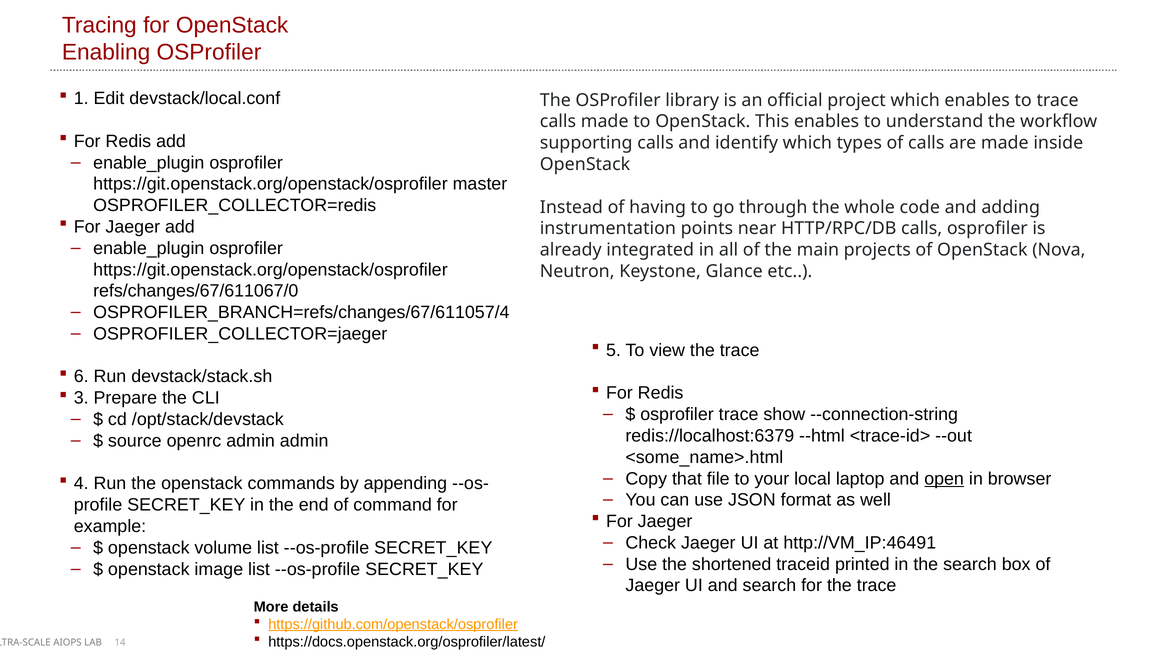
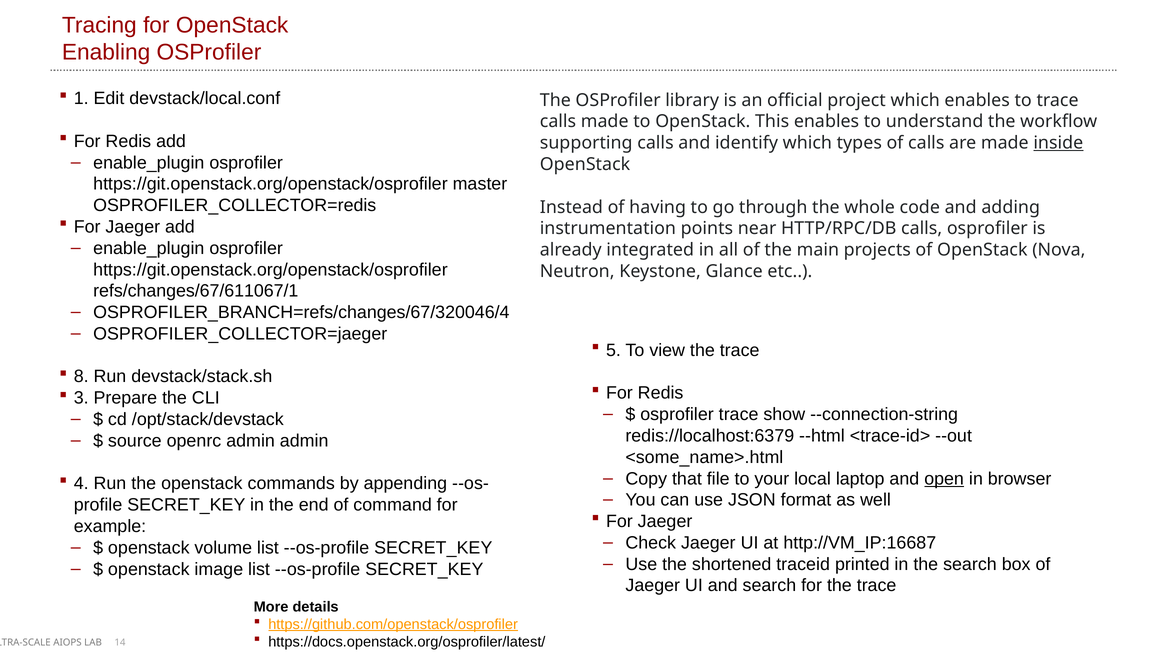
inside underline: none -> present
refs/changes/67/611067/0: refs/changes/67/611067/0 -> refs/changes/67/611067/1
OSPROFILER_BRANCH=refs/changes/67/611057/4: OSPROFILER_BRANCH=refs/changes/67/611057/4 -> OSPROFILER_BRANCH=refs/changes/67/320046/4
6: 6 -> 8
http://VM_IP:46491: http://VM_IP:46491 -> http://VM_IP:16687
